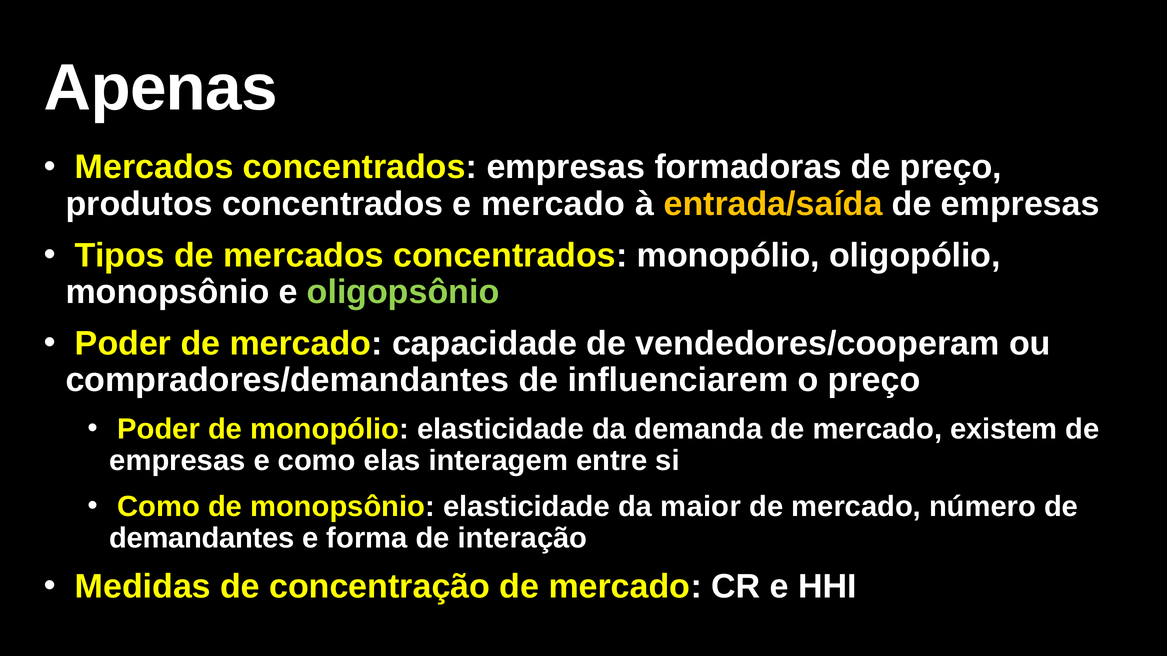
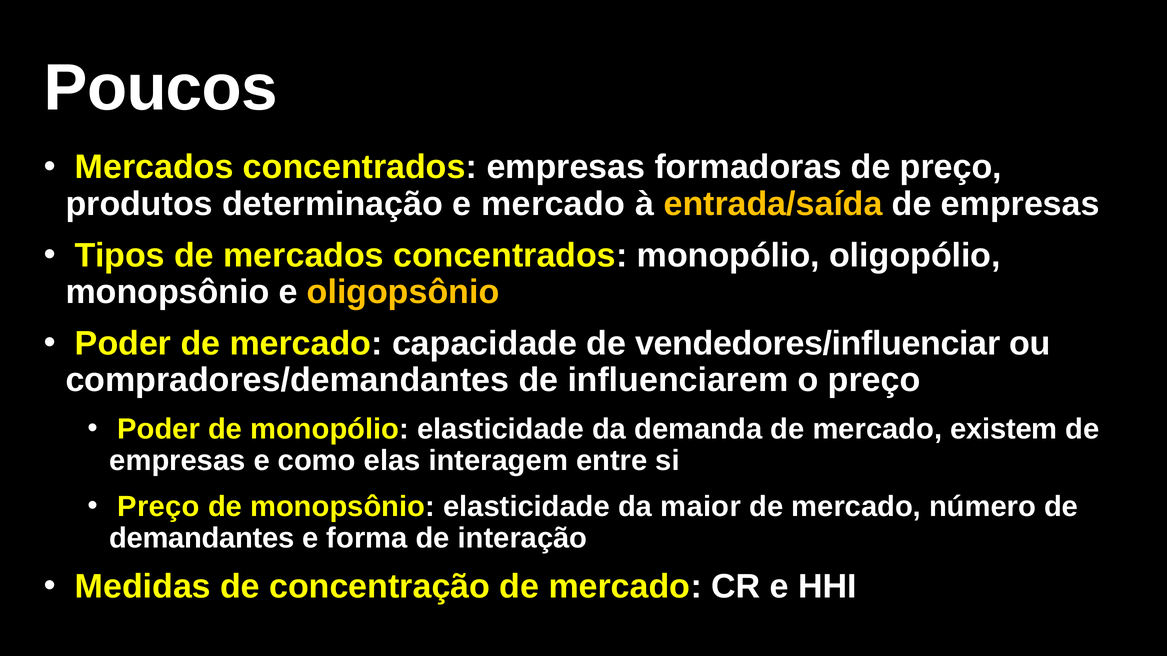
Apenas: Apenas -> Poucos
produtos concentrados: concentrados -> determinação
oligopsônio colour: light green -> yellow
vendedores/cooperam: vendedores/cooperam -> vendedores/influenciar
Como at (159, 507): Como -> Preço
